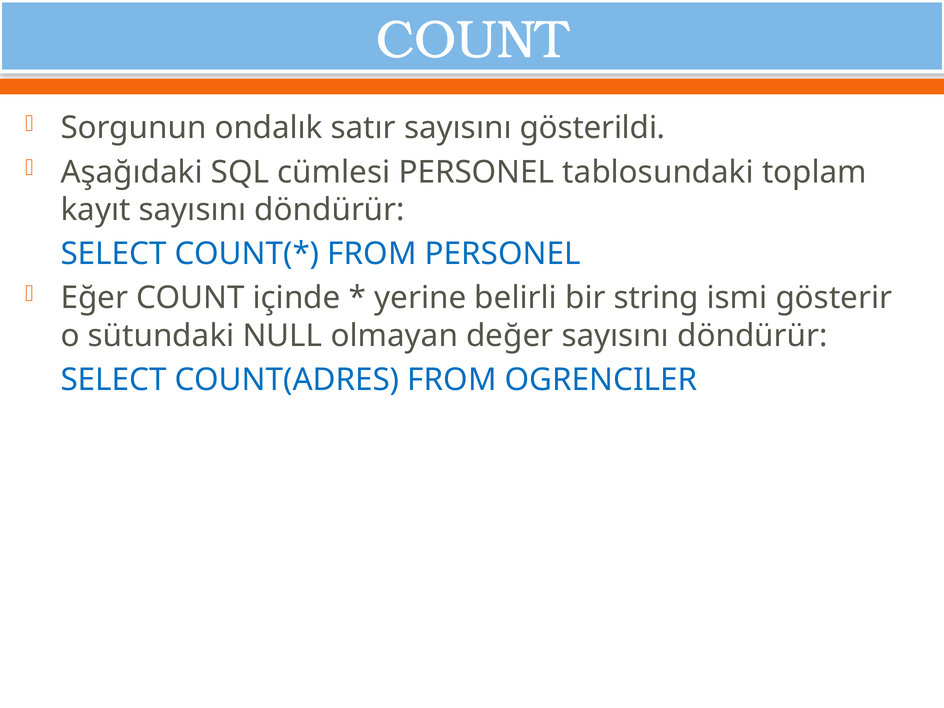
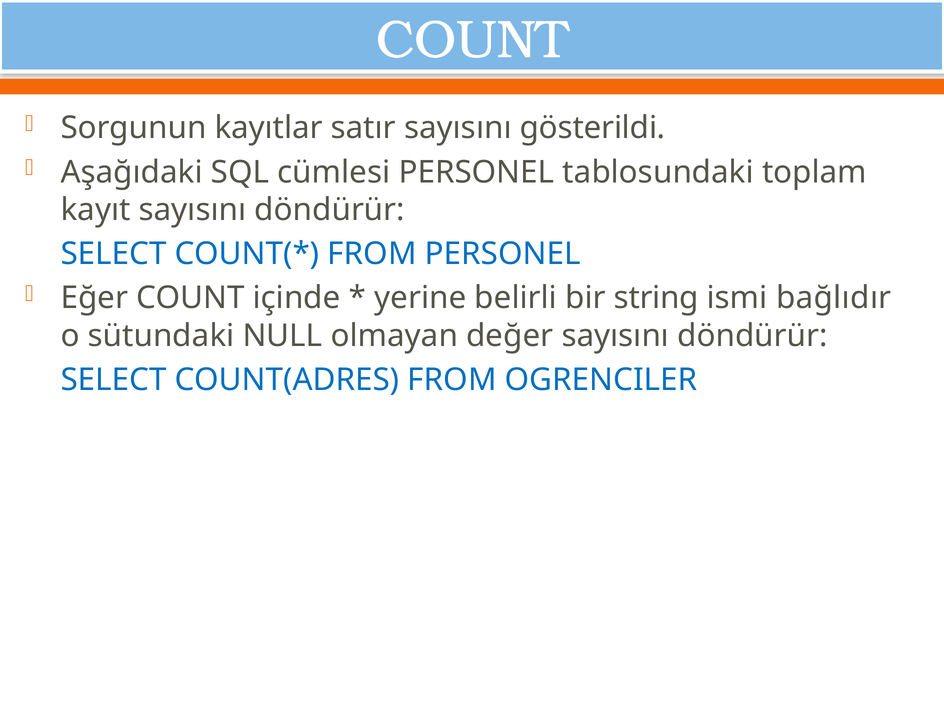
ondalık: ondalık -> kayıtlar
gösterir: gösterir -> bağlıdır
